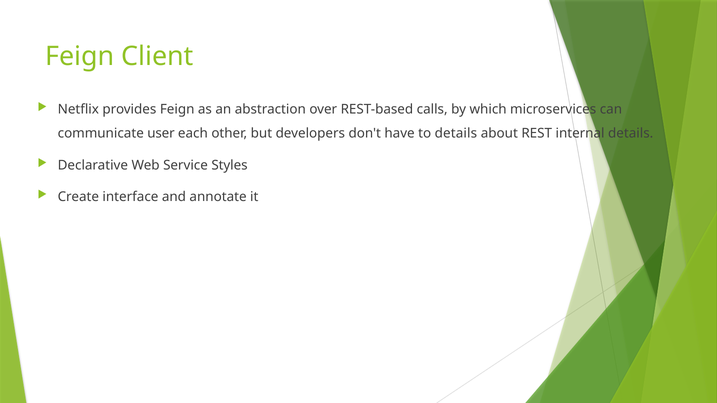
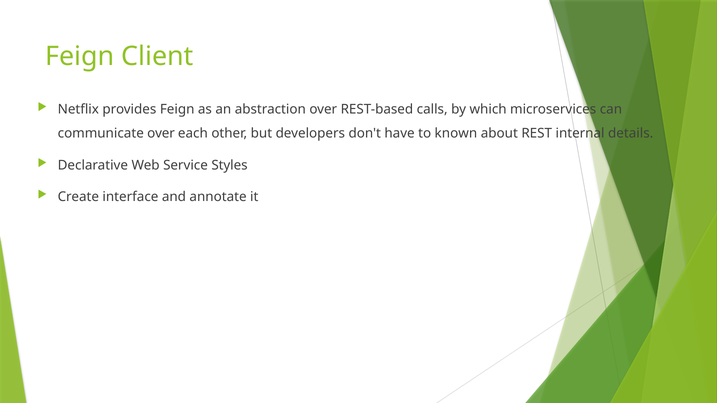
communicate user: user -> over
to details: details -> known
